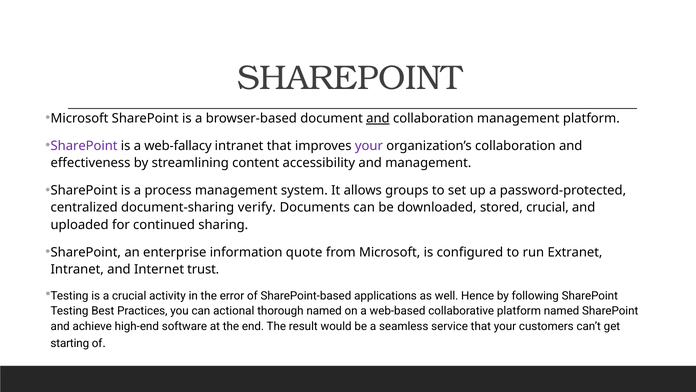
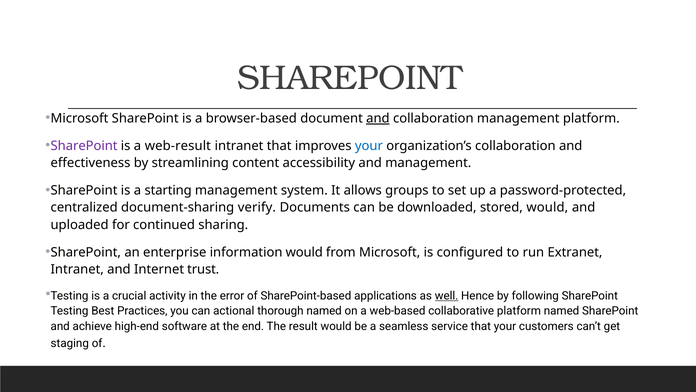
web-fallacy: web-fallacy -> web-result
your at (369, 146) colour: purple -> blue
process: process -> starting
stored crucial: crucial -> would
information quote: quote -> would
well underline: none -> present
starting: starting -> staging
